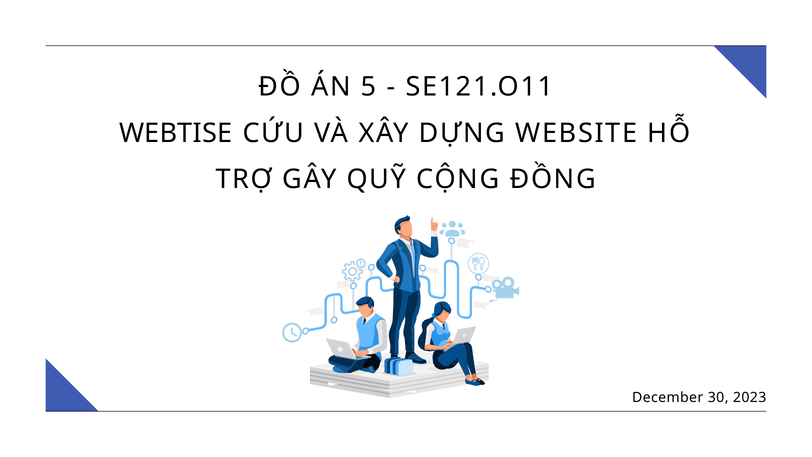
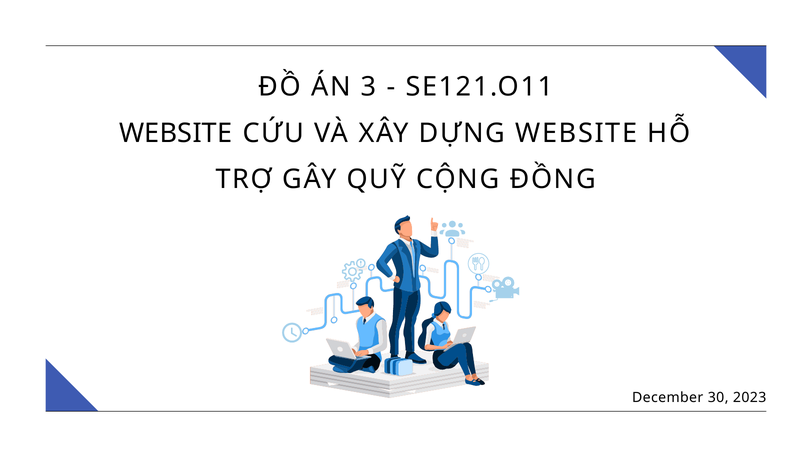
5: 5 -> 3
WEBTISE at (176, 133): WEBTISE -> WEBSITE
